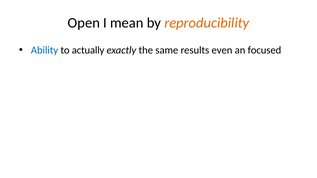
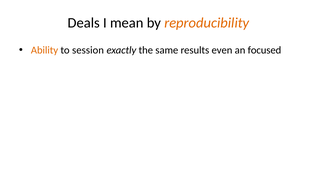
Open: Open -> Deals
Ability colour: blue -> orange
actually: actually -> session
